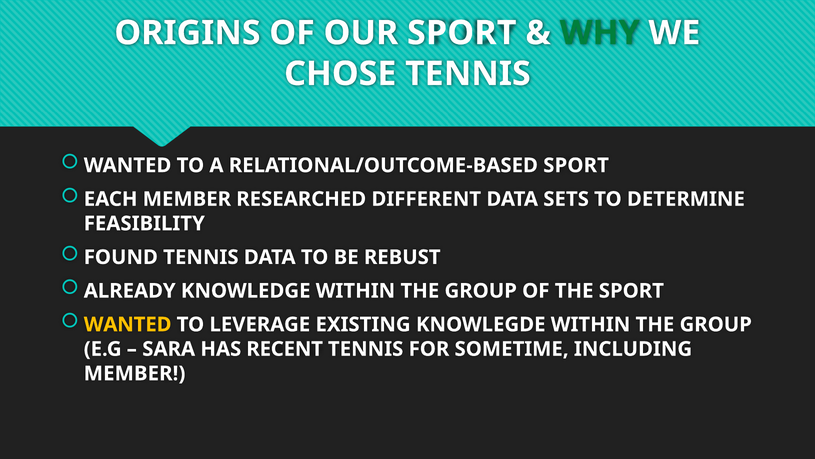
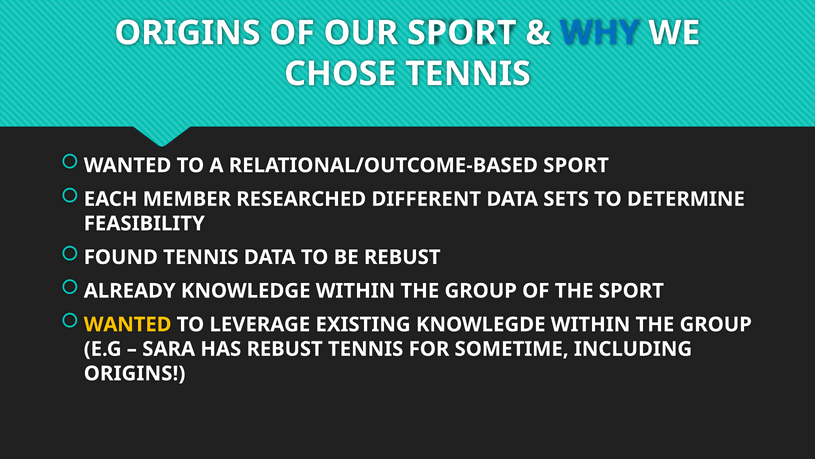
WHY colour: green -> blue
HAS RECENT: RECENT -> REBUST
MEMBER at (135, 373): MEMBER -> ORIGINS
